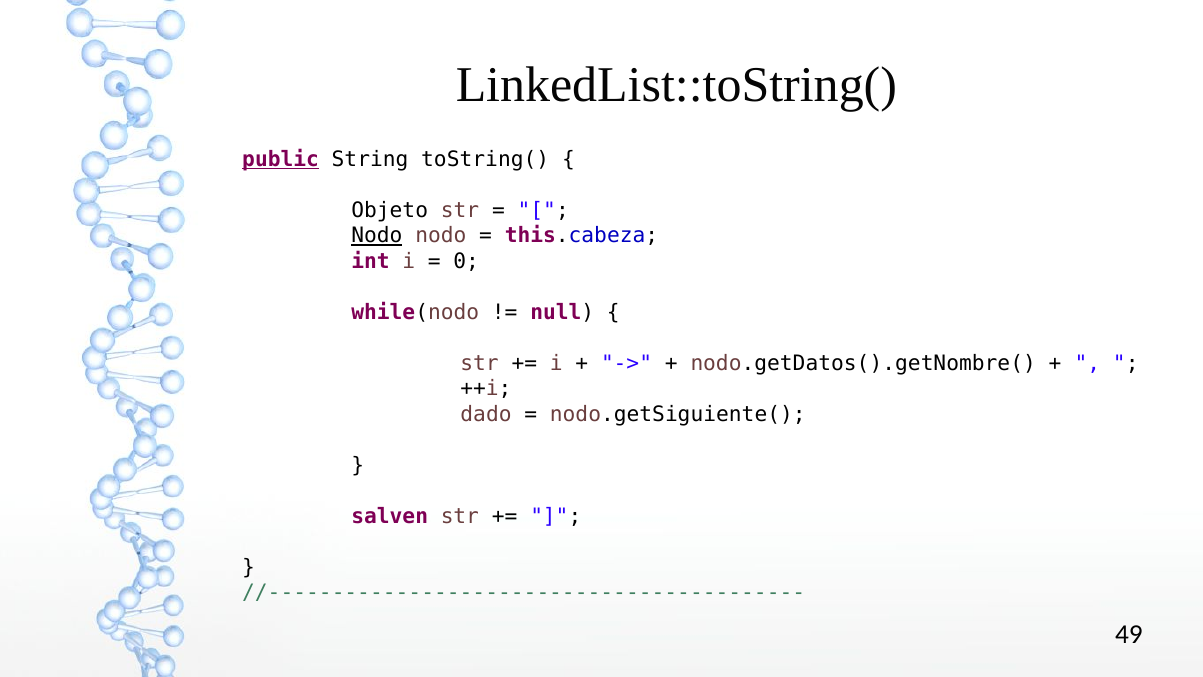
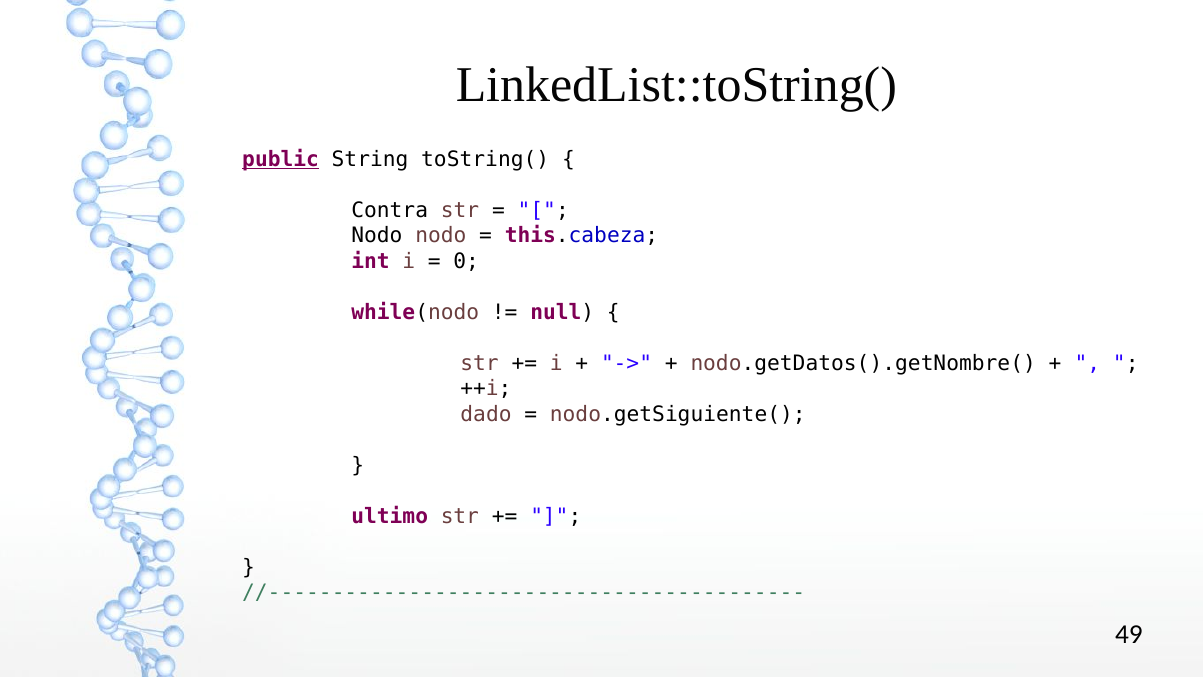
Objeto: Objeto -> Contra
Nodo at (377, 236) underline: present -> none
salven: salven -> ultimo
